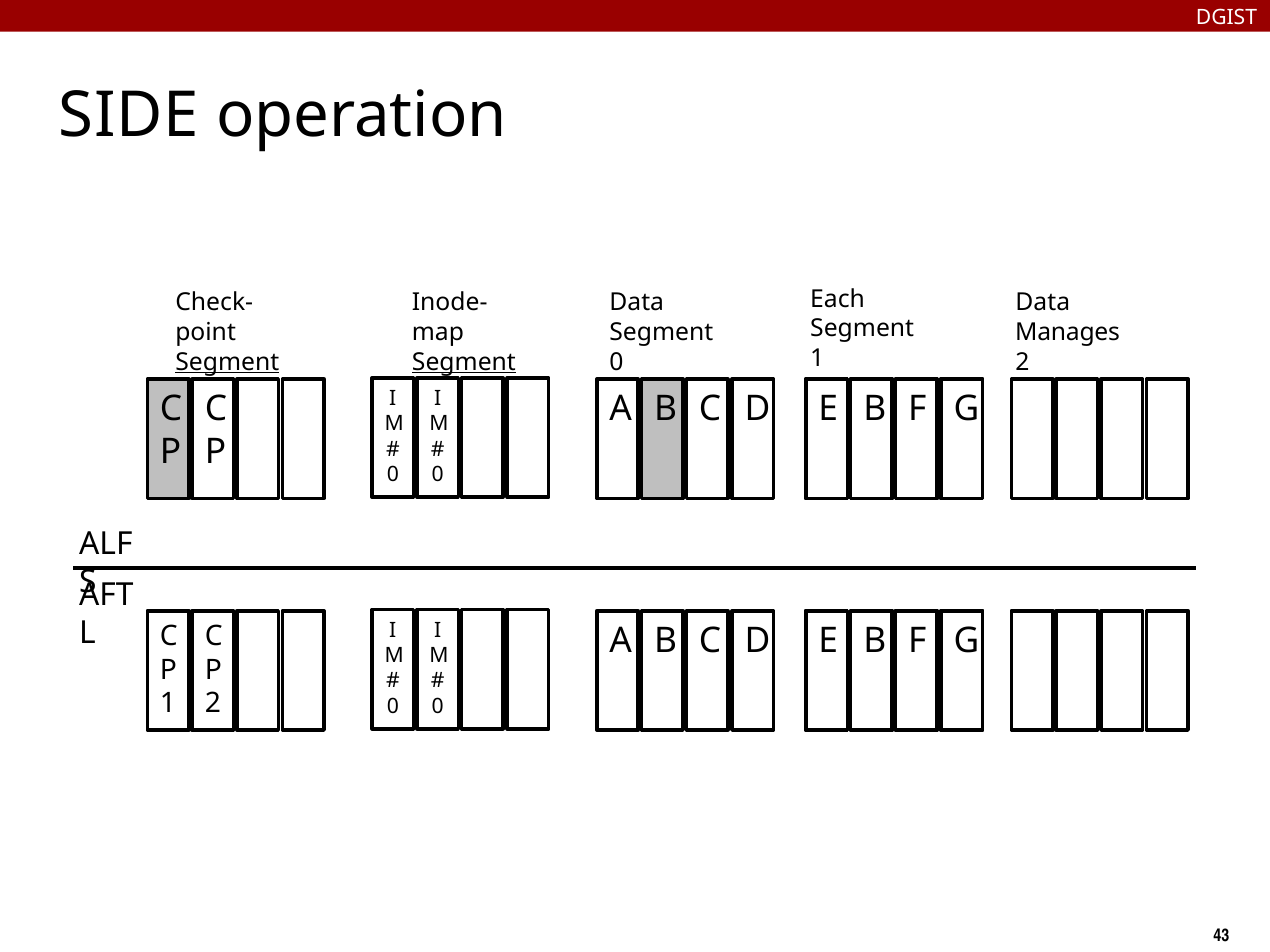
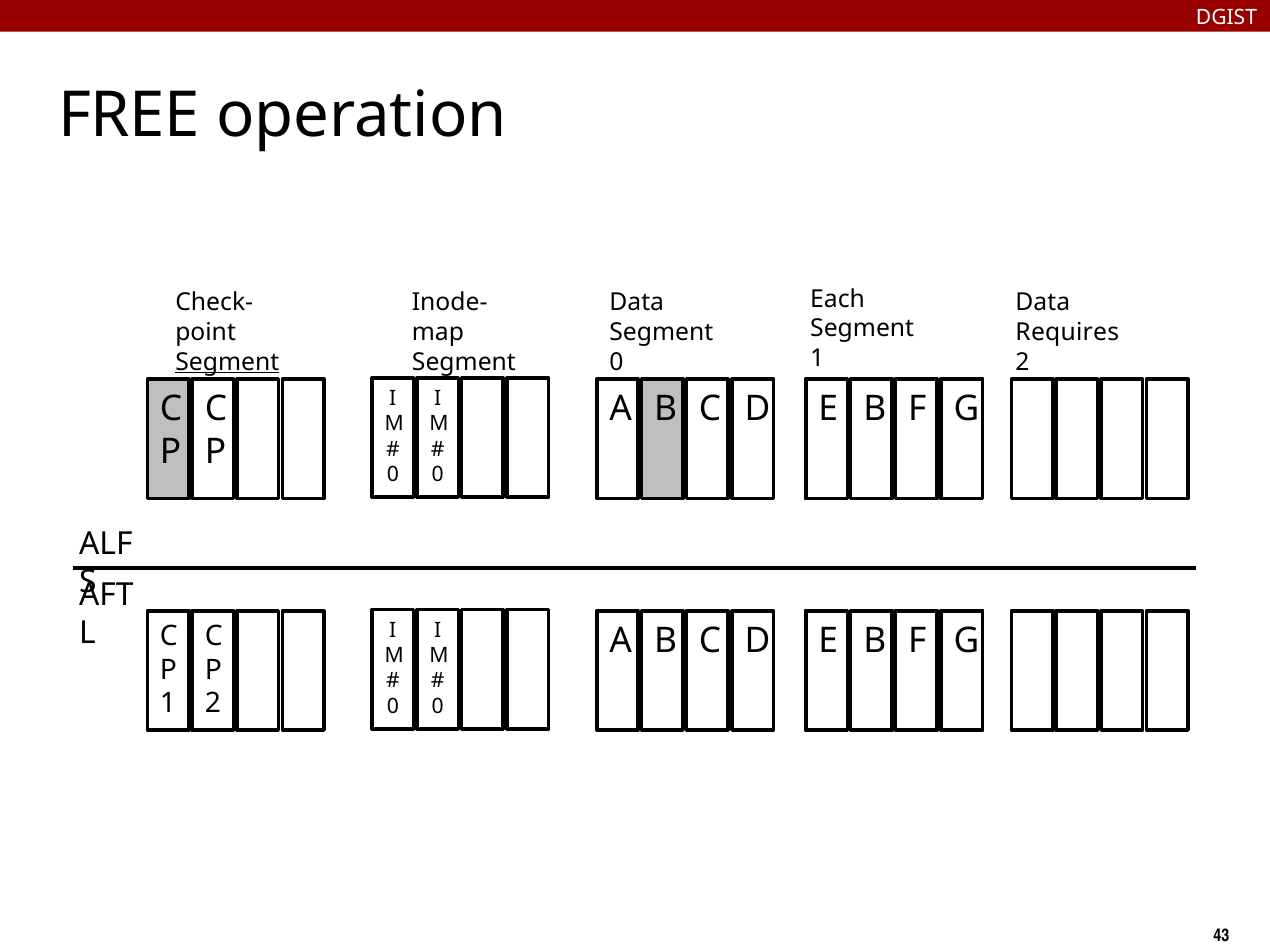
SIDE: SIDE -> FREE
Manages: Manages -> Requires
Segment at (464, 362) underline: present -> none
